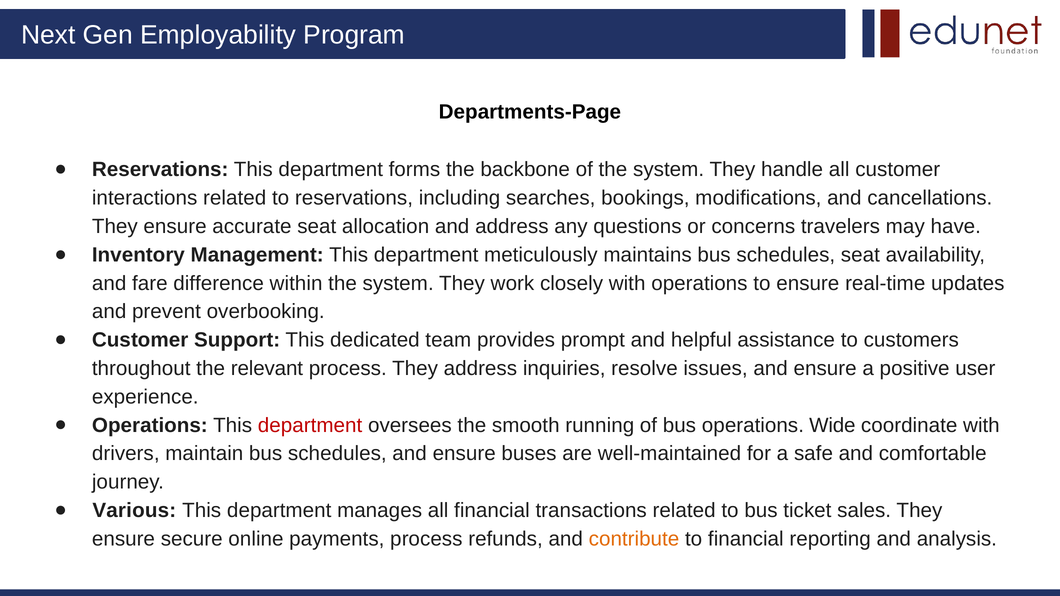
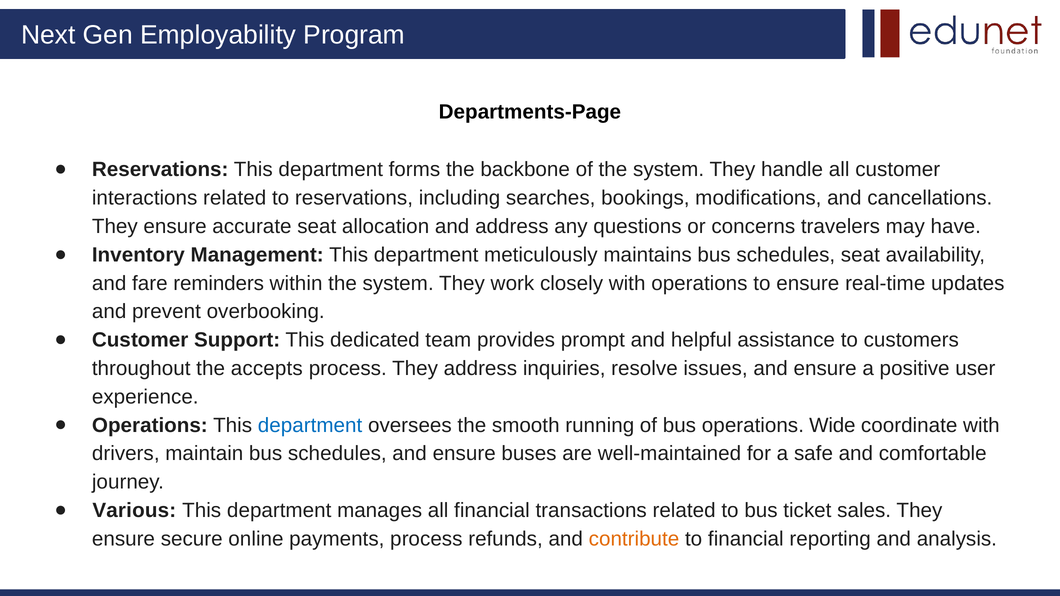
difference: difference -> reminders
relevant: relevant -> accepts
department at (310, 425) colour: red -> blue
